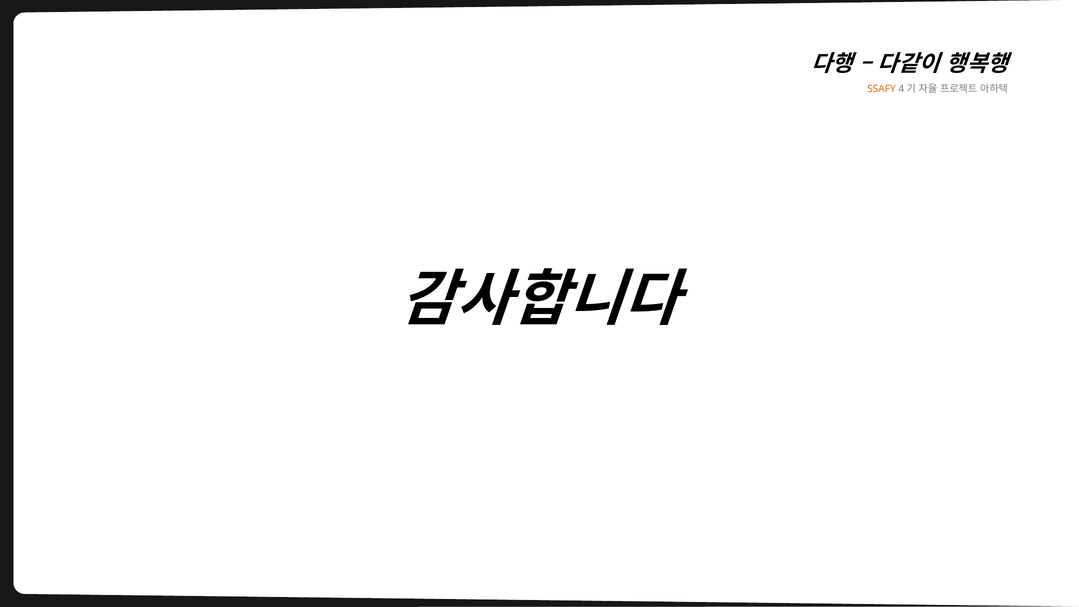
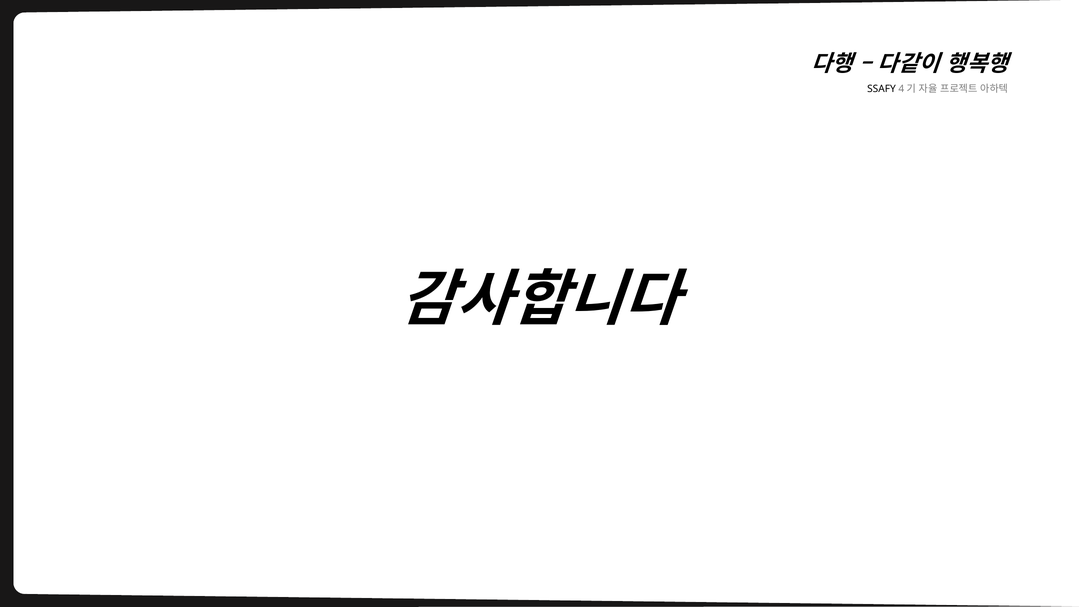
SSAFY colour: orange -> black
